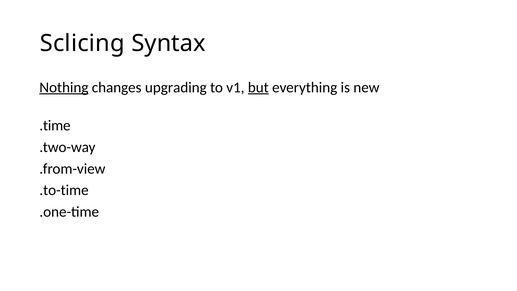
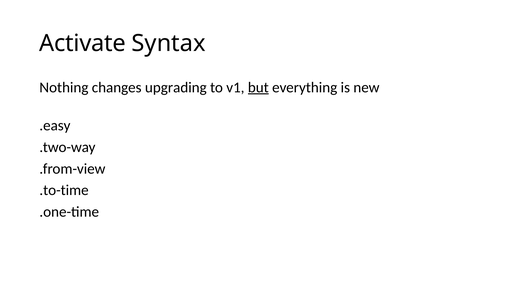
Sclicing: Sclicing -> Activate
Nothing underline: present -> none
.time: .time -> .easy
